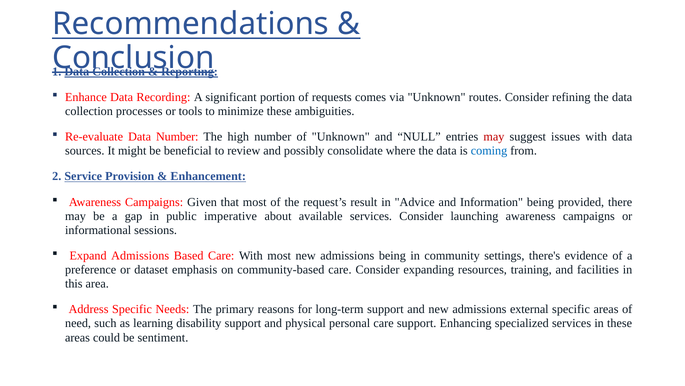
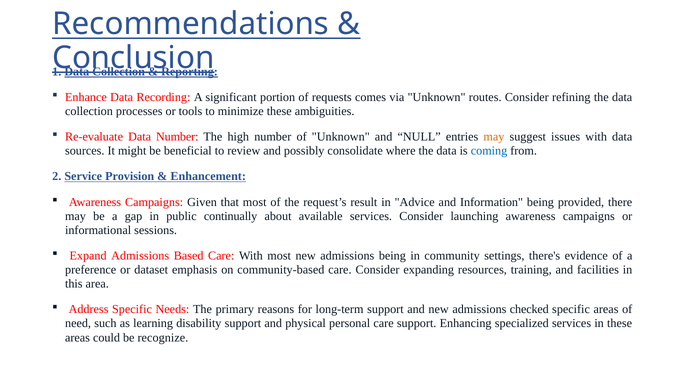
may at (494, 137) colour: red -> orange
imperative: imperative -> continually
external: external -> checked
sentiment: sentiment -> recognize
